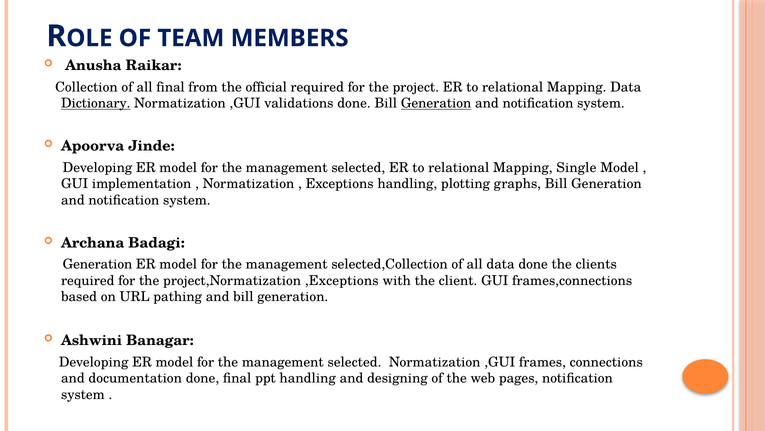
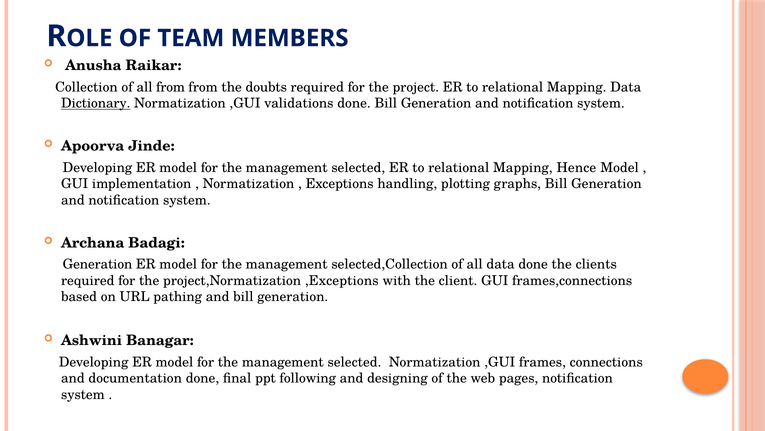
all final: final -> from
official: official -> doubts
Generation at (436, 103) underline: present -> none
Single: Single -> Hence
ppt handling: handling -> following
